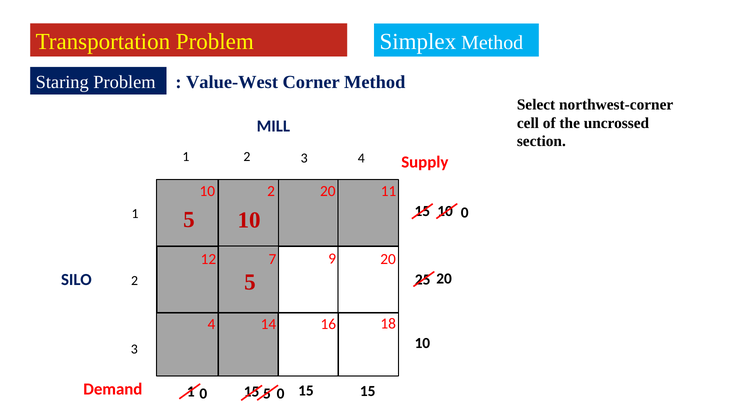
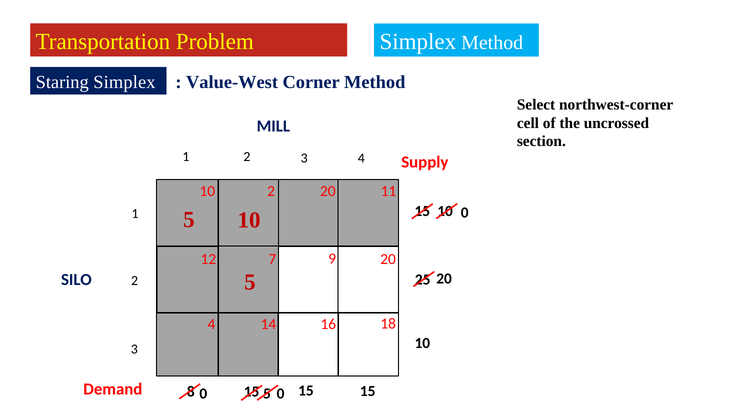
Staring Problem: Problem -> Simplex
Demand 1: 1 -> 8
